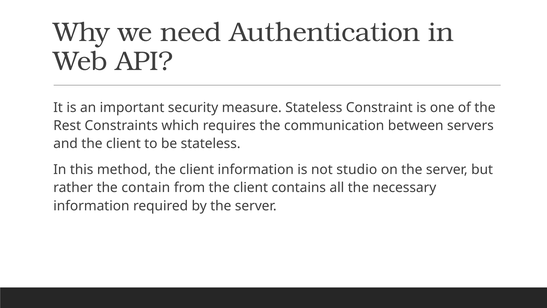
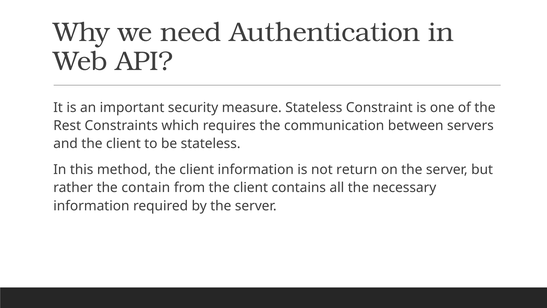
studio: studio -> return
